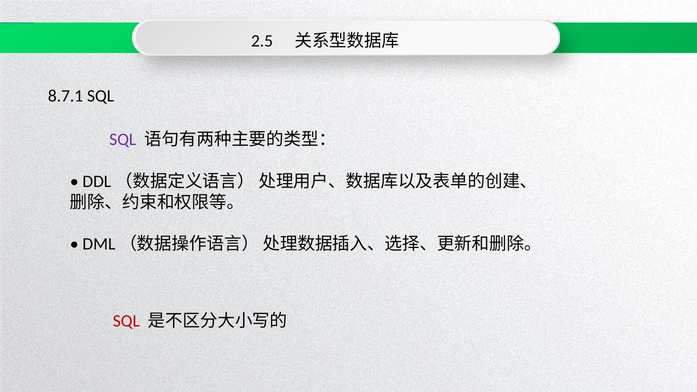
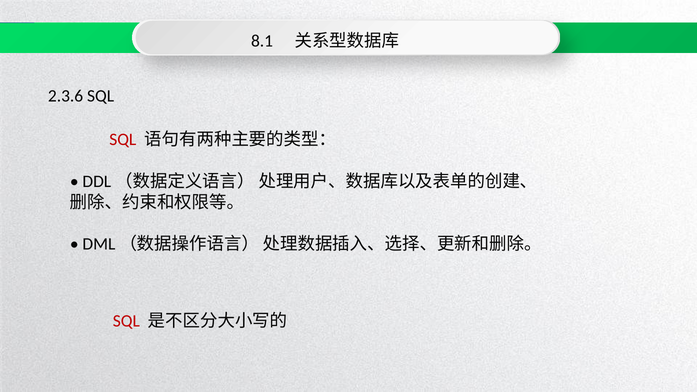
2.5: 2.5 -> 8.1
8.7.1: 8.7.1 -> 2.3.6
SQL at (123, 140) colour: purple -> red
